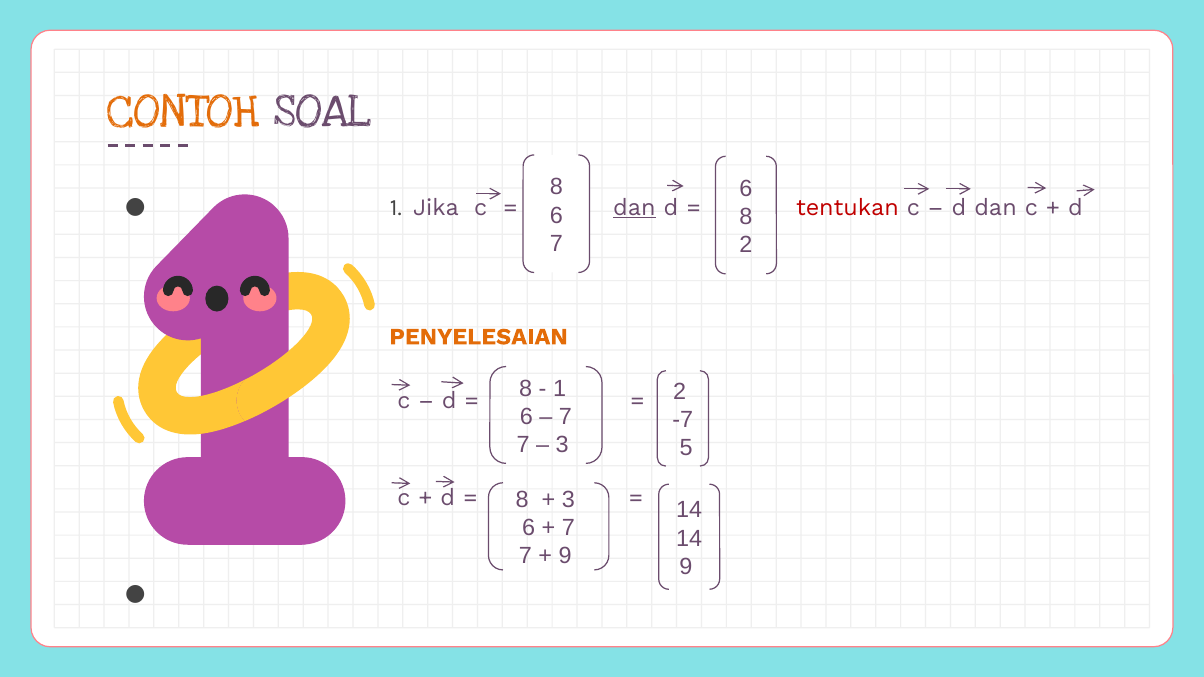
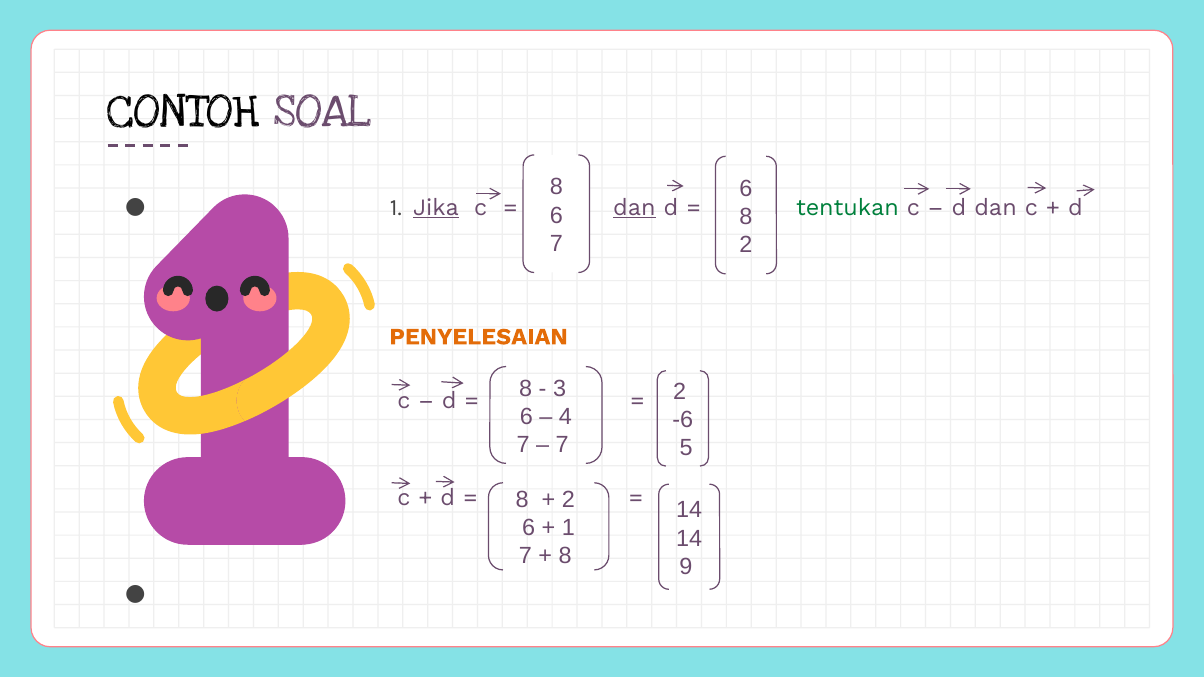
CONTOH colour: orange -> black
Jika underline: none -> present
tentukan colour: red -> green
1 at (560, 389): 1 -> 3
7 at (565, 417): 7 -> 4
-7: -7 -> -6
3 at (562, 445): 3 -> 7
3 at (568, 500): 3 -> 2
7 at (568, 528): 7 -> 1
9 at (565, 556): 9 -> 8
